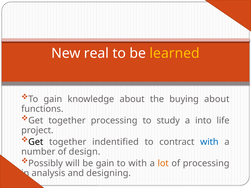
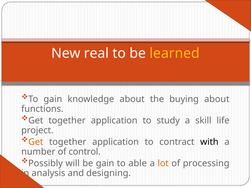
processing at (114, 121): processing -> application
into: into -> skill
Get at (36, 142) colour: black -> orange
indentified at (115, 142): indentified -> application
with at (209, 142) colour: blue -> black
design: design -> control
to with: with -> able
